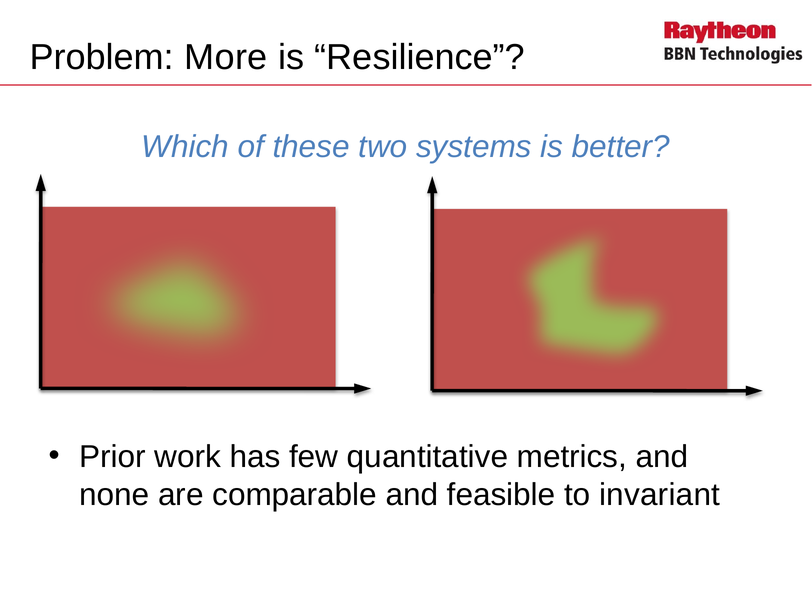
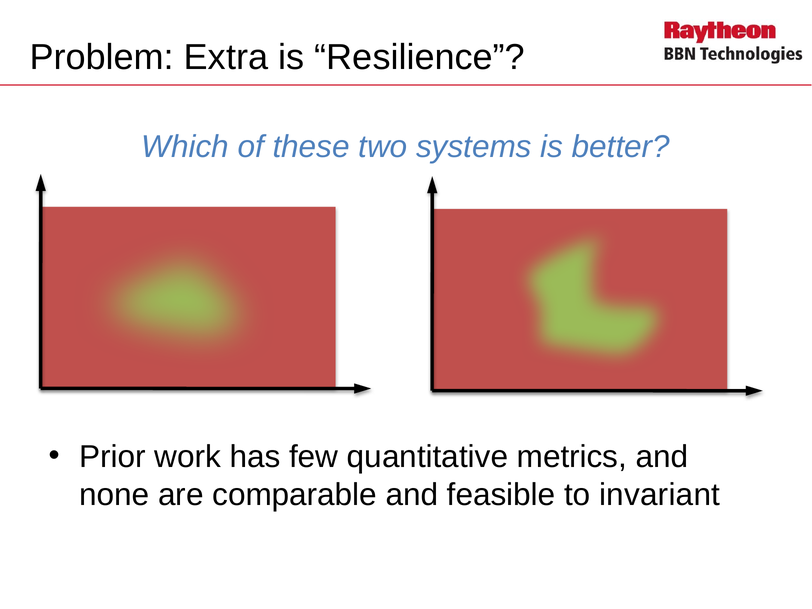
More: More -> Extra
